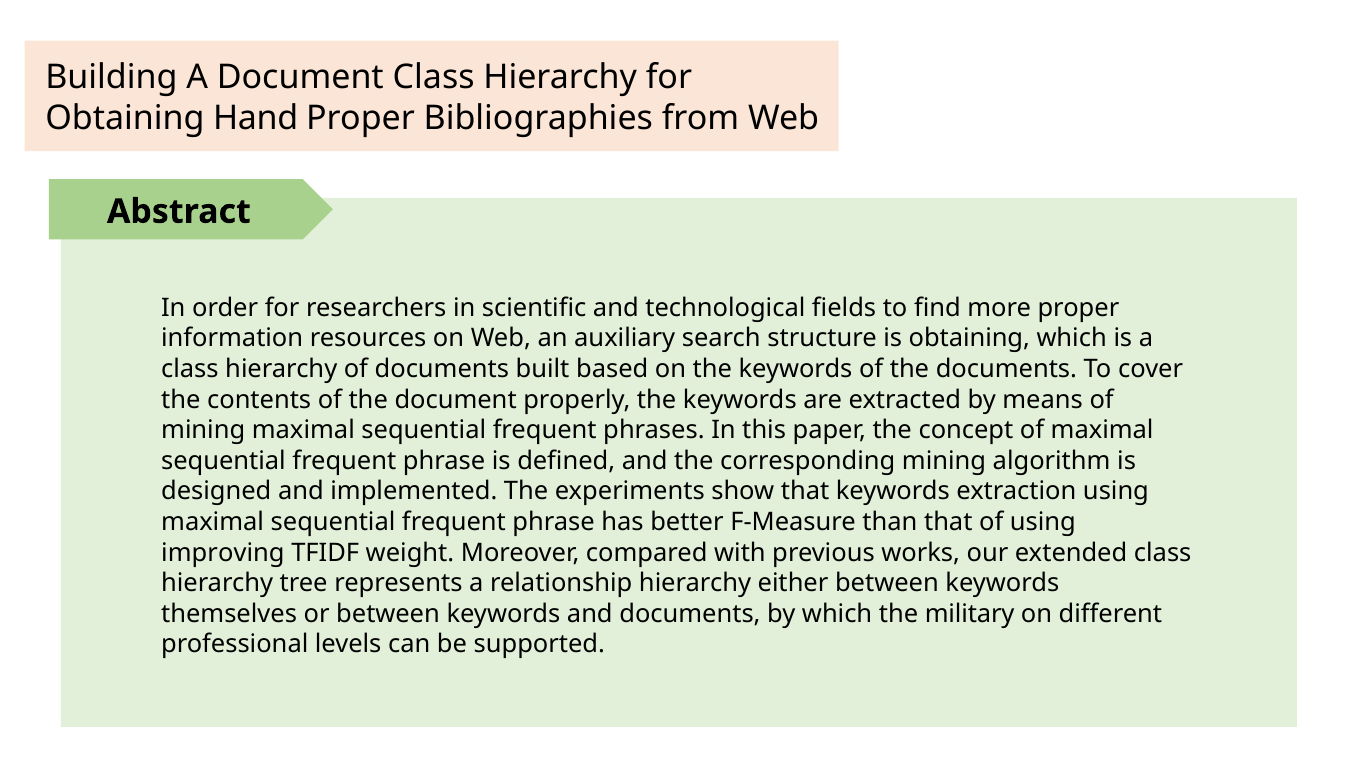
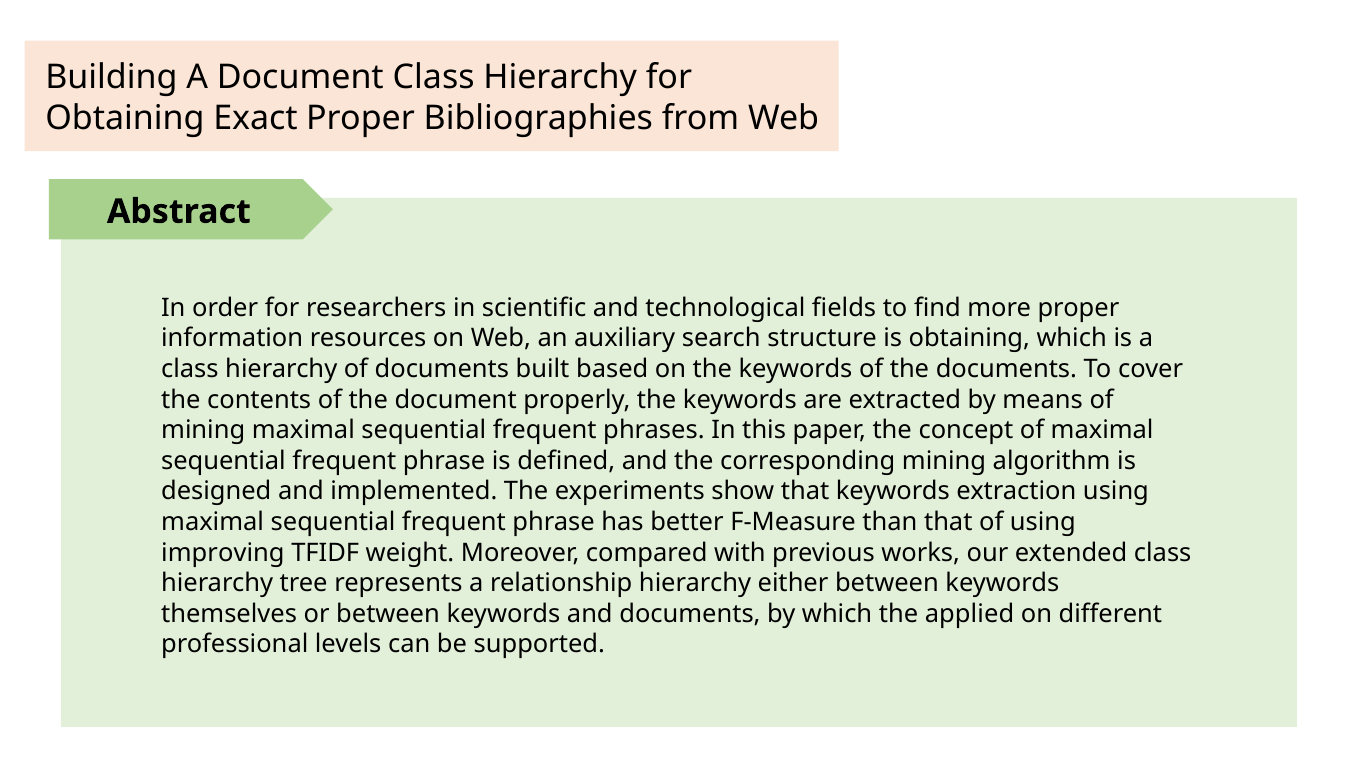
Hand: Hand -> Exact
military: military -> applied
